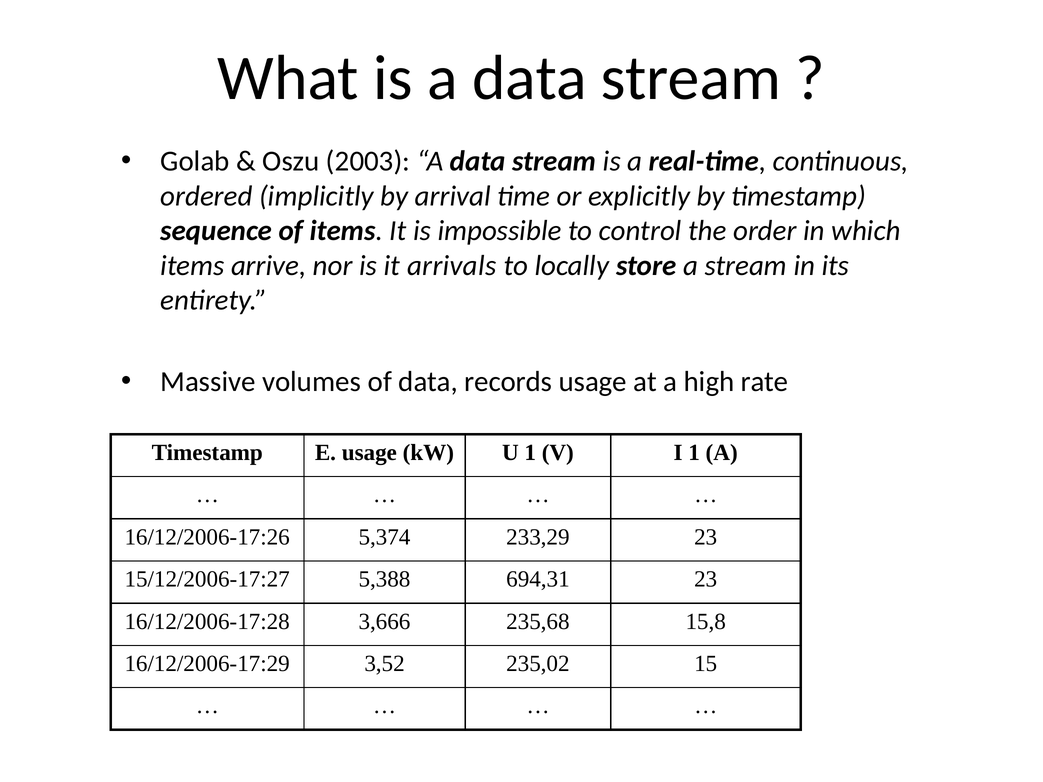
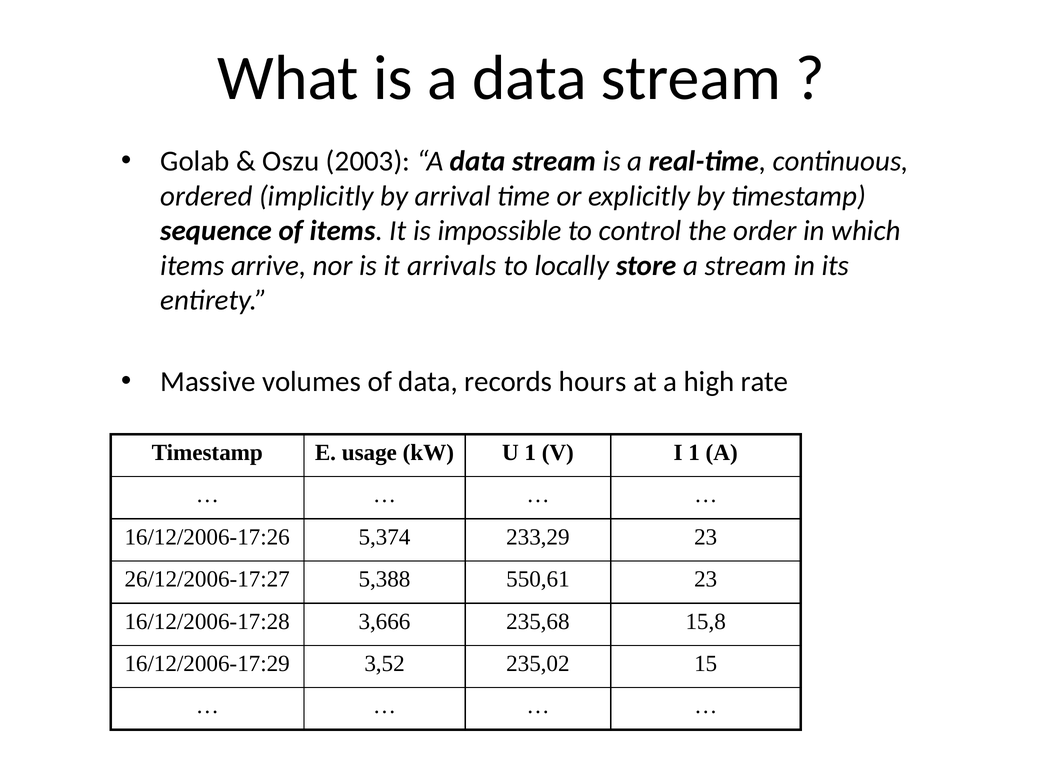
records usage: usage -> hours
15/12/2006-17:27: 15/12/2006-17:27 -> 26/12/2006-17:27
694,31: 694,31 -> 550,61
